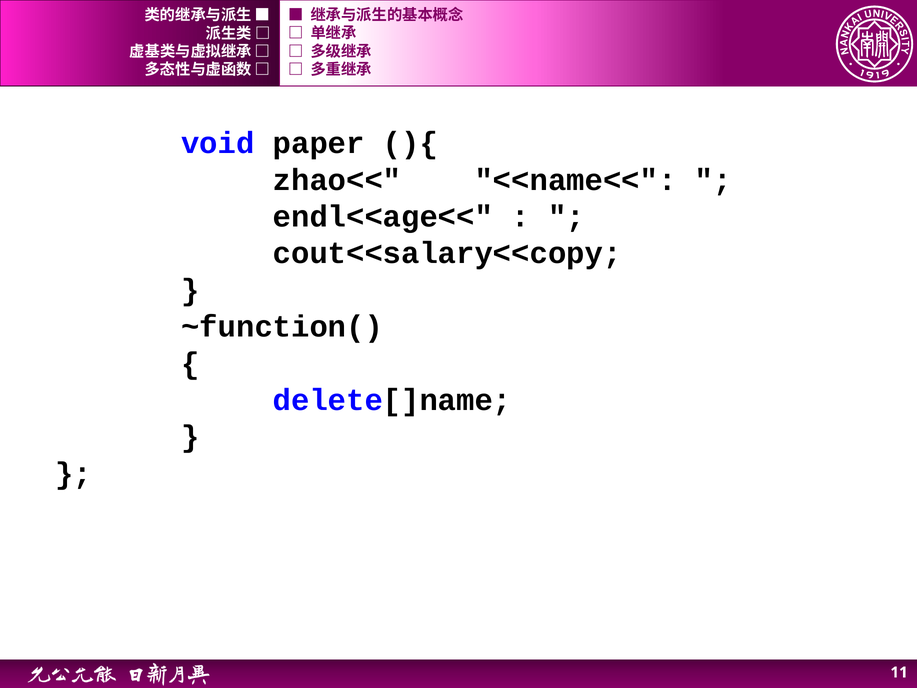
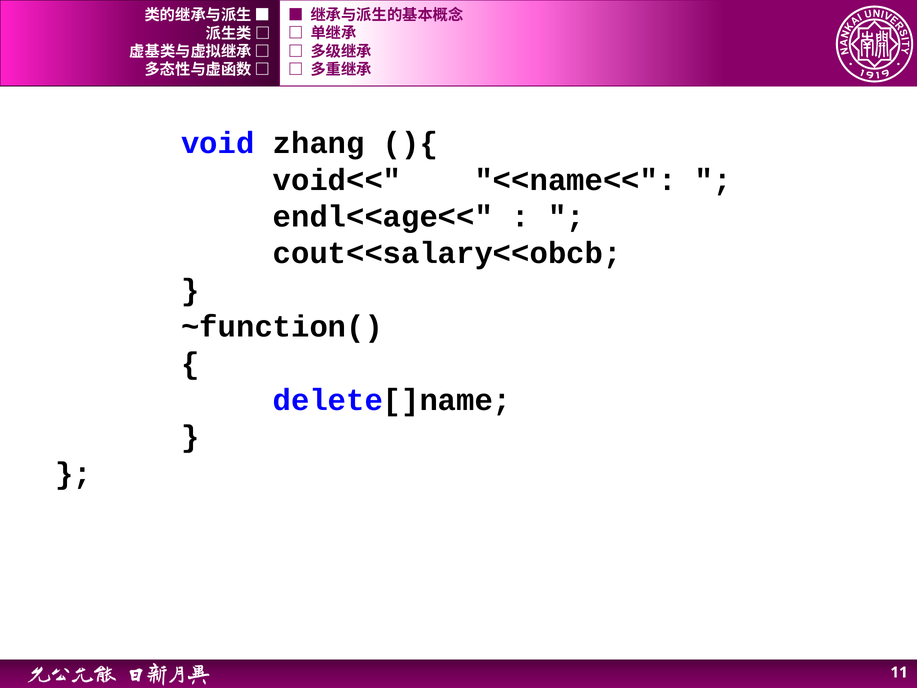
paper: paper -> zhang
zhao<<: zhao<< -> void<<
cout<<salary<<copy: cout<<salary<<copy -> cout<<salary<<obcb
